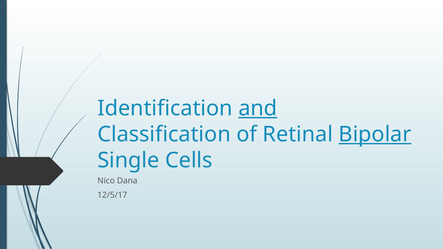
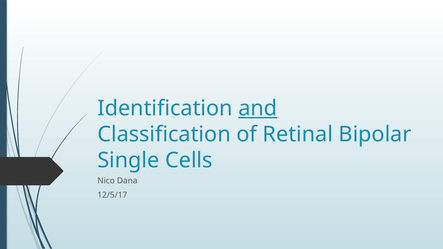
Bipolar underline: present -> none
